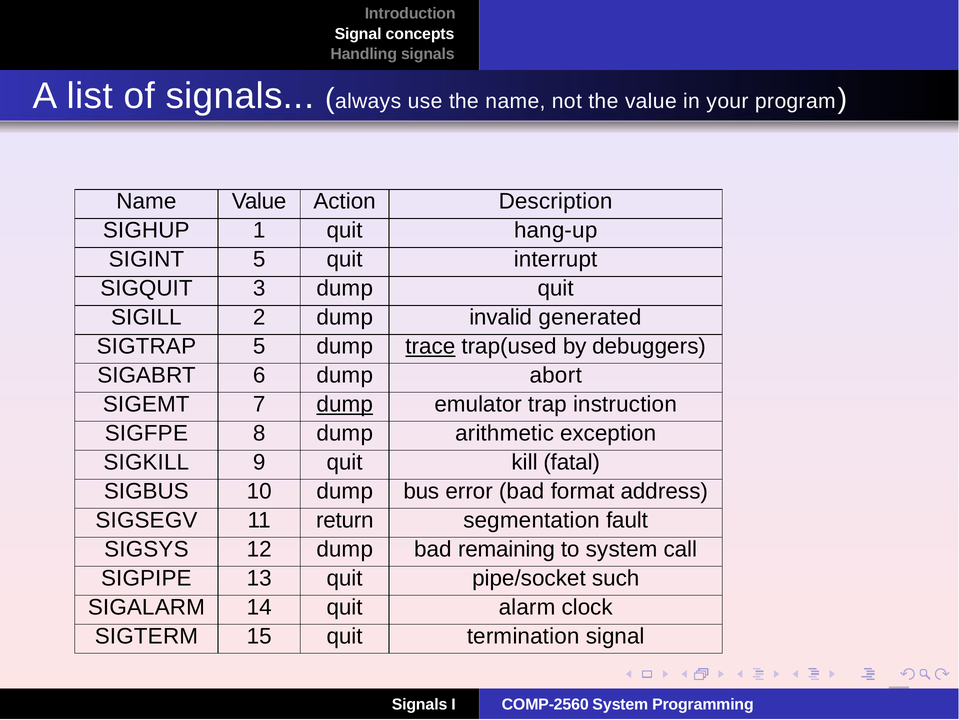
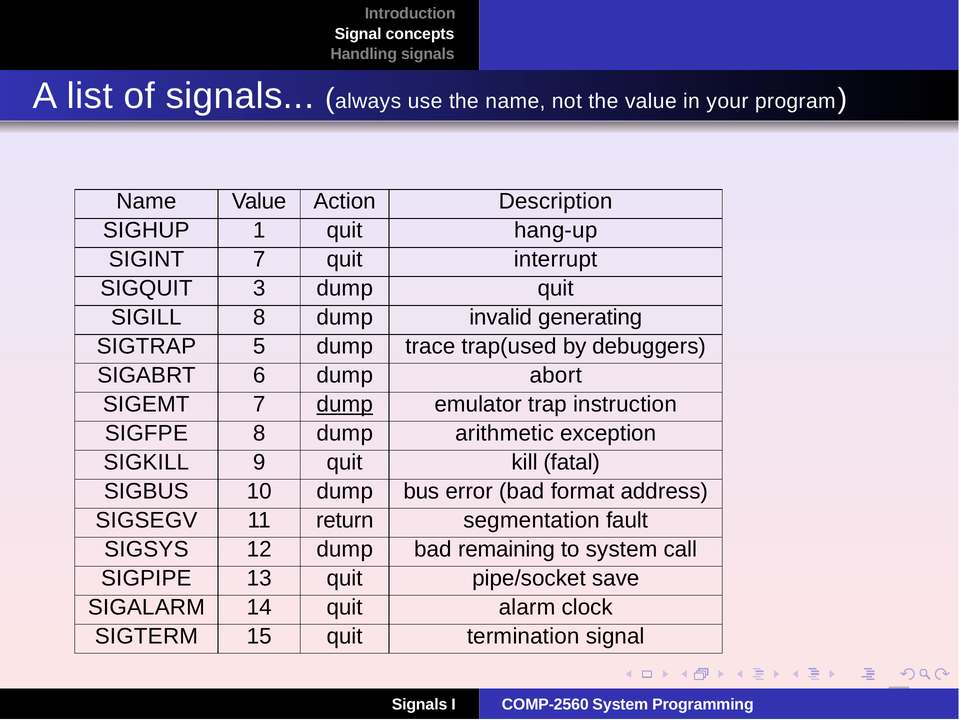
SIGINT 5: 5 -> 7
SIGILL 2: 2 -> 8
generated: generated -> generating
trace underline: present -> none
such: such -> save
